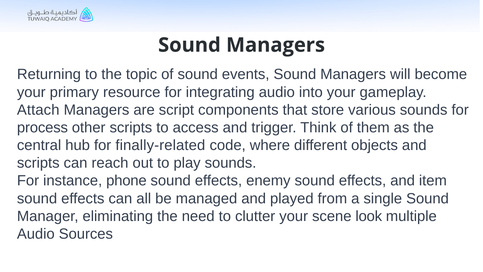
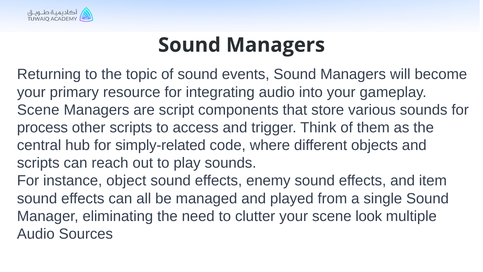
Attach at (38, 110): Attach -> Scene
finally-related: finally-related -> simply-related
phone: phone -> object
